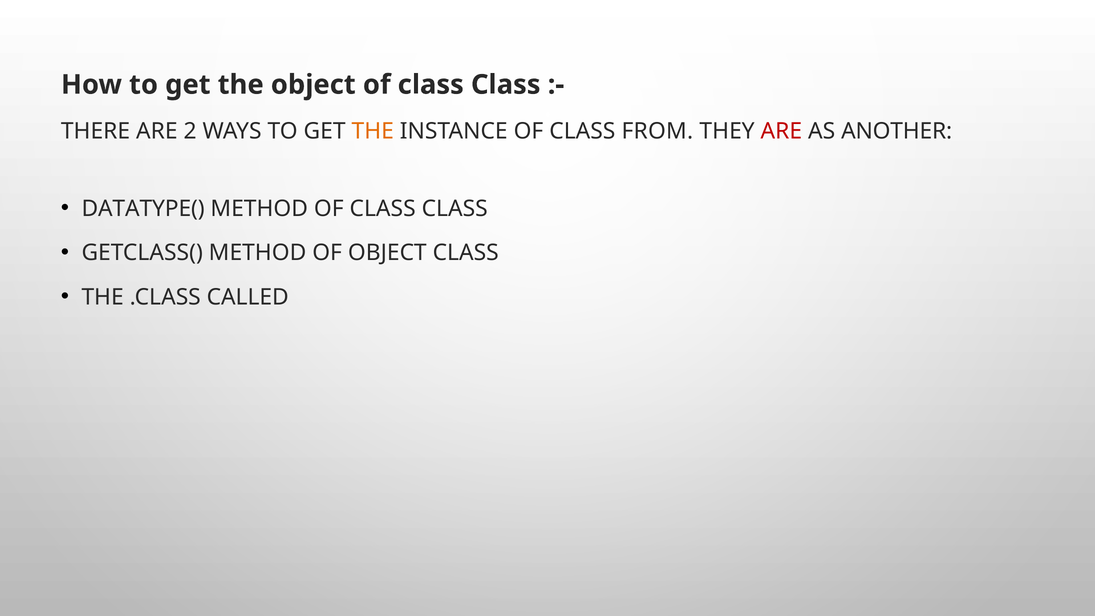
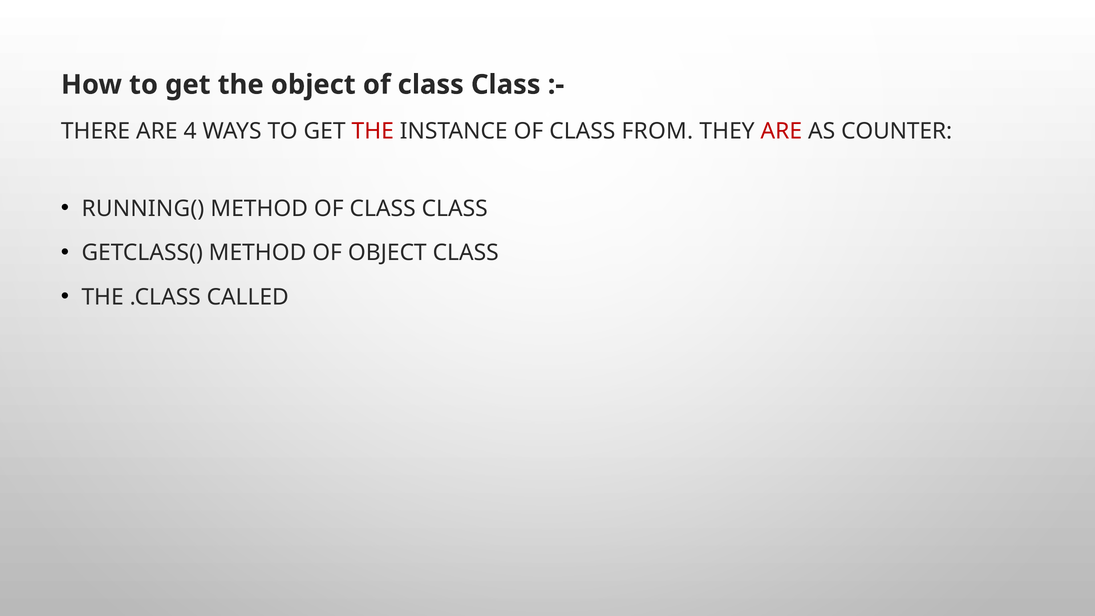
2: 2 -> 4
THE at (373, 131) colour: orange -> red
ANOTHER: ANOTHER -> COUNTER
DATATYPE(: DATATYPE( -> RUNNING(
